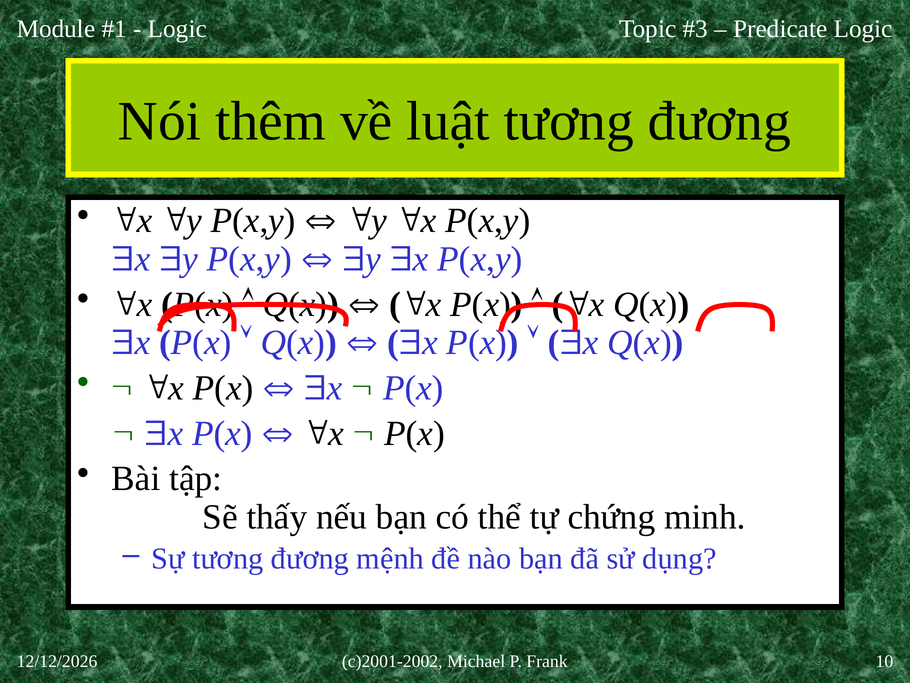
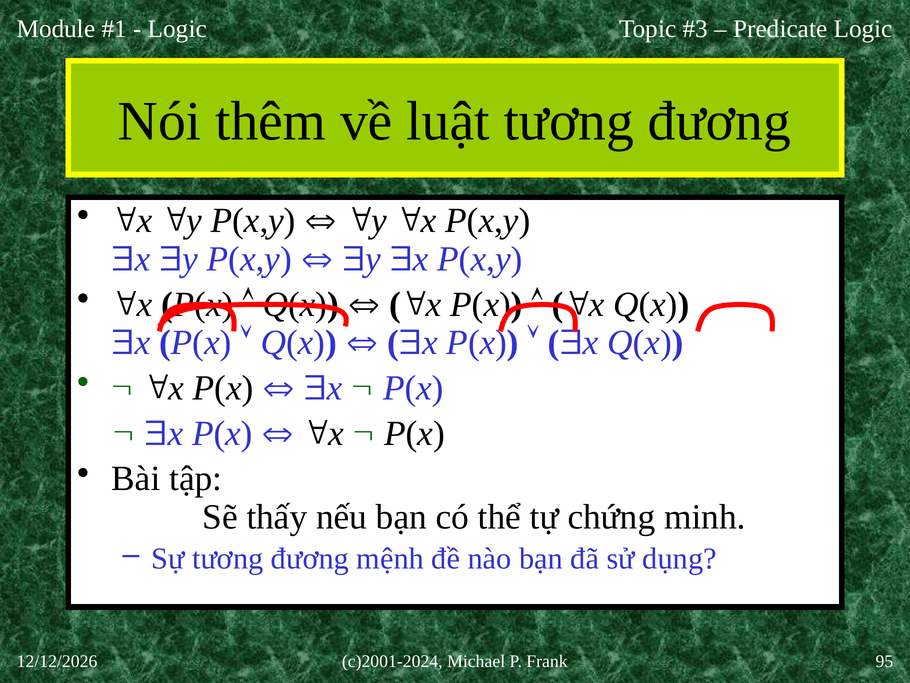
c)2001-2002: c)2001-2002 -> c)2001-2024
10: 10 -> 95
